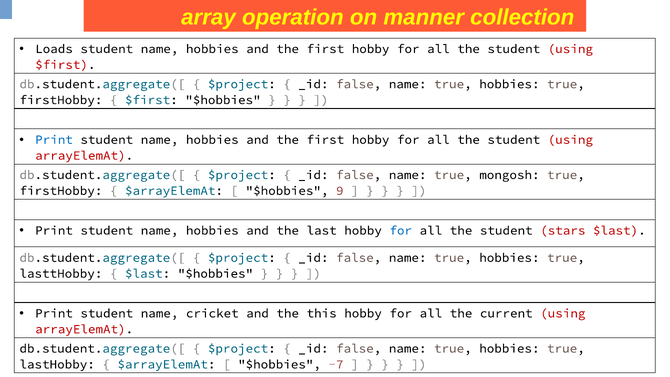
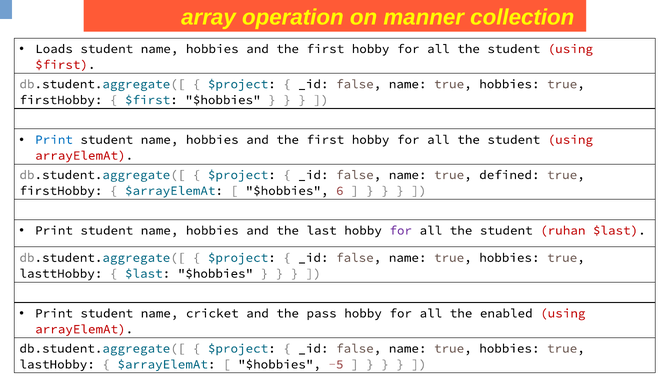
mongosh: mongosh -> defined
9: 9 -> 6
for at (401, 230) colour: blue -> purple
stars: stars -> ruhan
this: this -> pass
current: current -> enabled
-7: -7 -> -5
